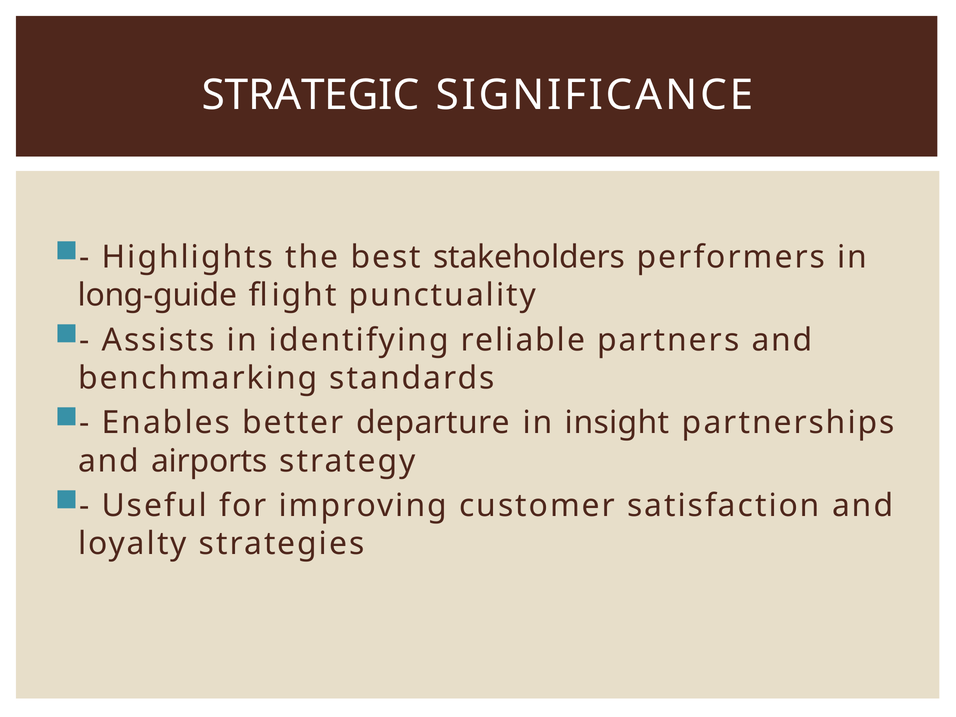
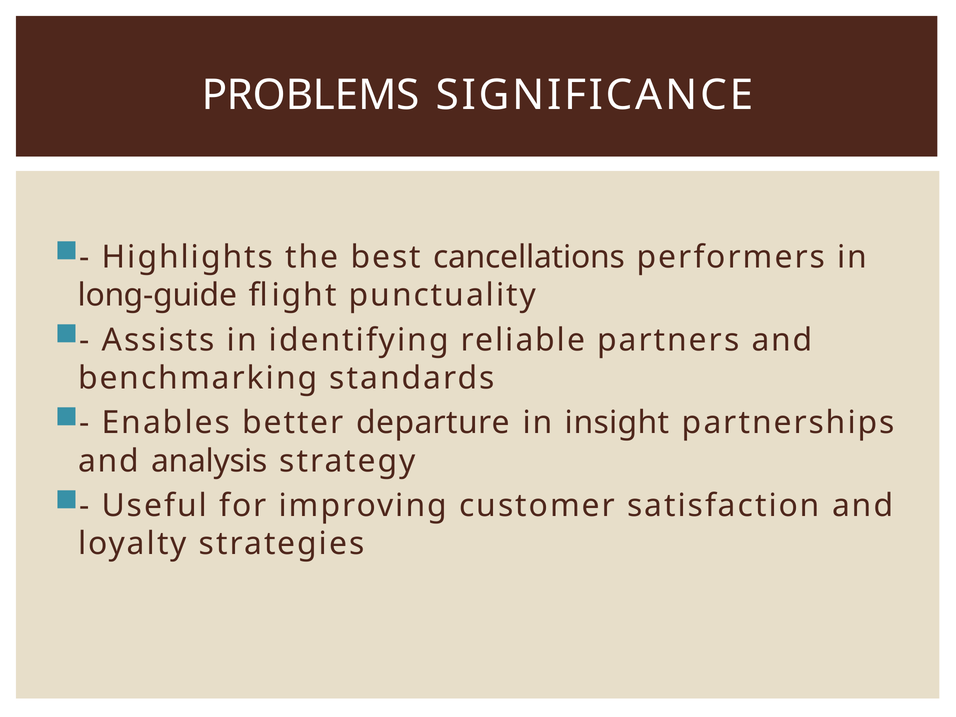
STRATEGIC: STRATEGIC -> PROBLEMS
stakeholders: stakeholders -> cancellations
airports: airports -> analysis
